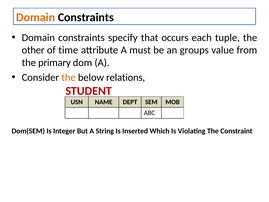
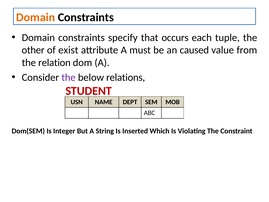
time: time -> exist
groups: groups -> caused
primary: primary -> relation
the at (69, 77) colour: orange -> purple
